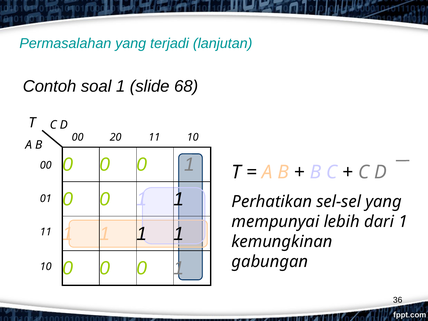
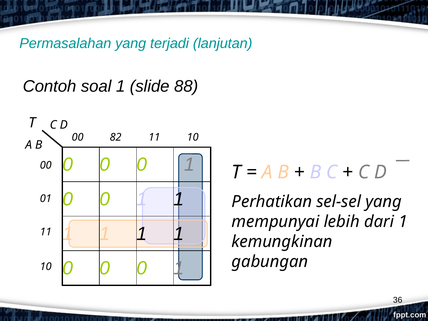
68: 68 -> 88
20: 20 -> 82
